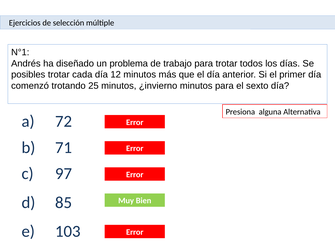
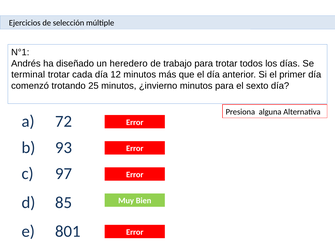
problema: problema -> heredero
posibles: posibles -> terminal
71: 71 -> 93
103: 103 -> 801
